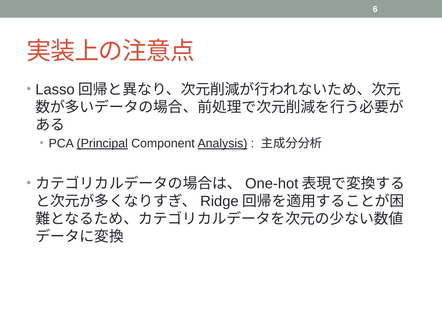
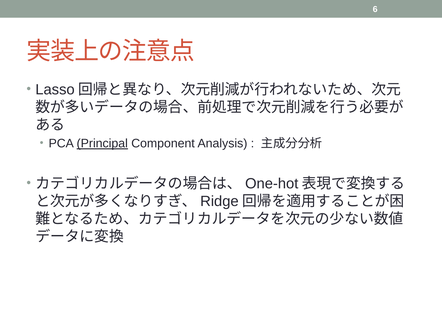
Analysis underline: present -> none
